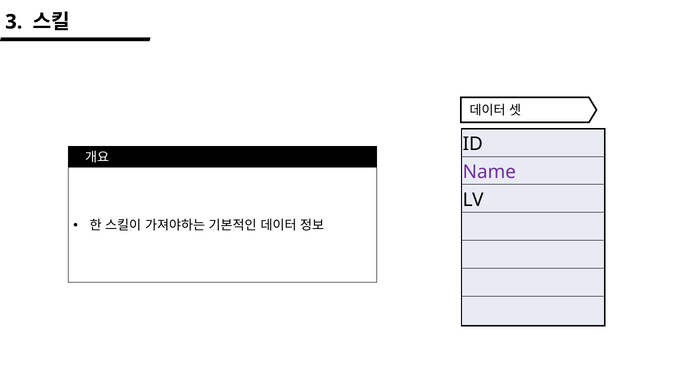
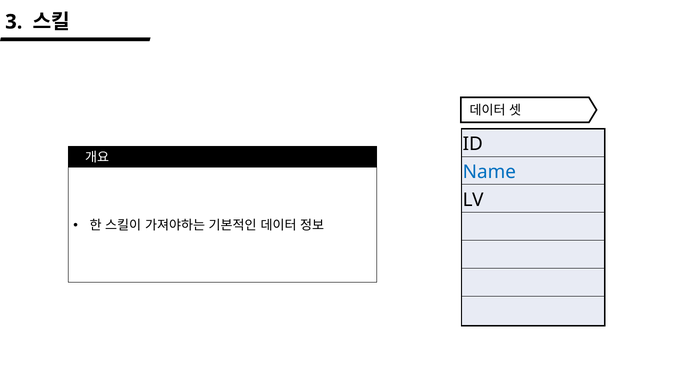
Name colour: purple -> blue
